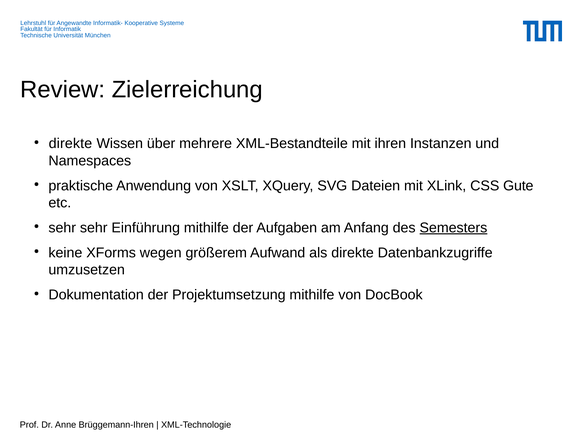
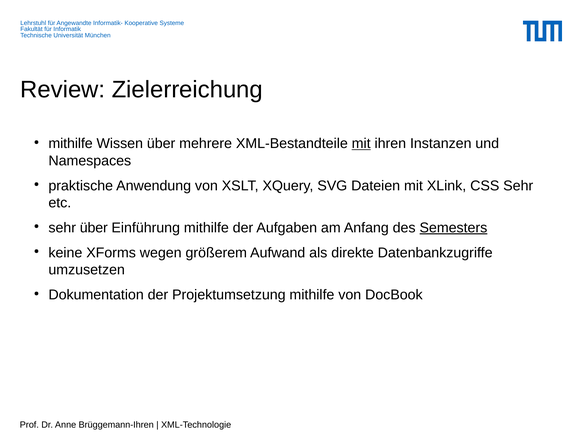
direkte at (70, 143): direkte -> mithilfe
mit at (361, 143) underline: none -> present
CSS Gute: Gute -> Sehr
sehr sehr: sehr -> über
